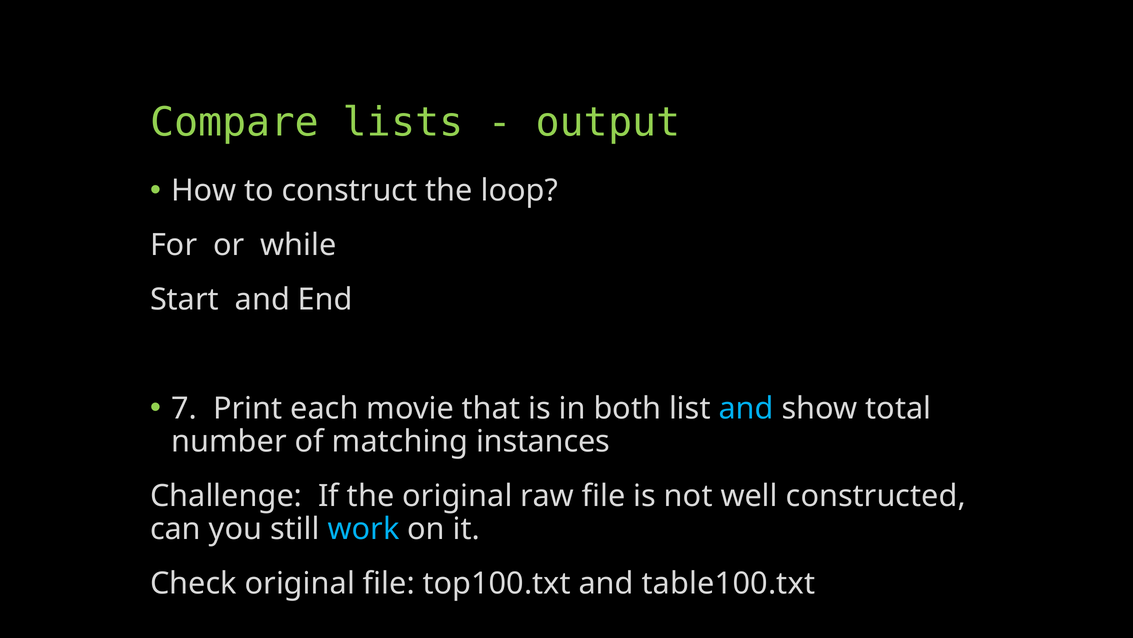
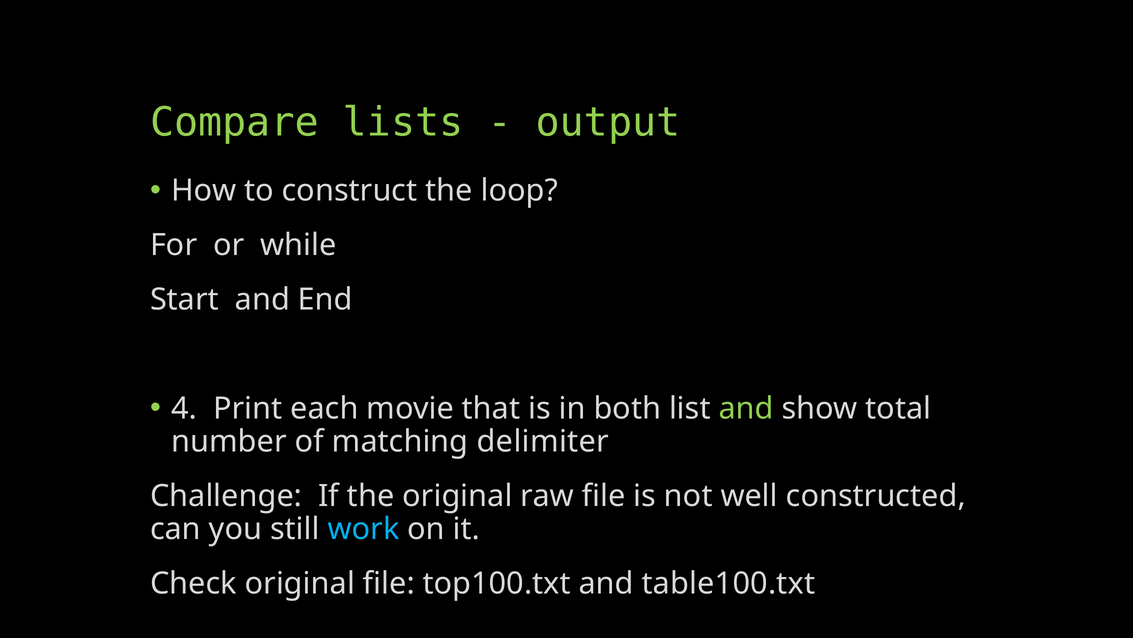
7: 7 -> 4
and at (746, 408) colour: light blue -> light green
instances: instances -> delimiter
